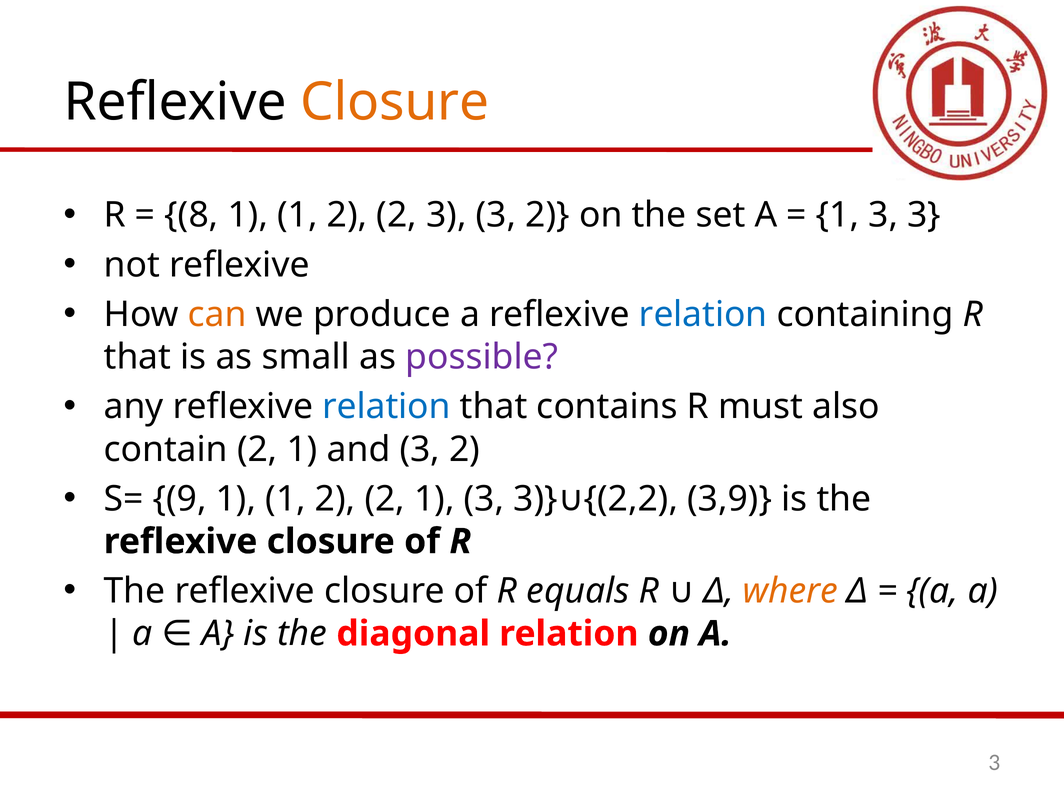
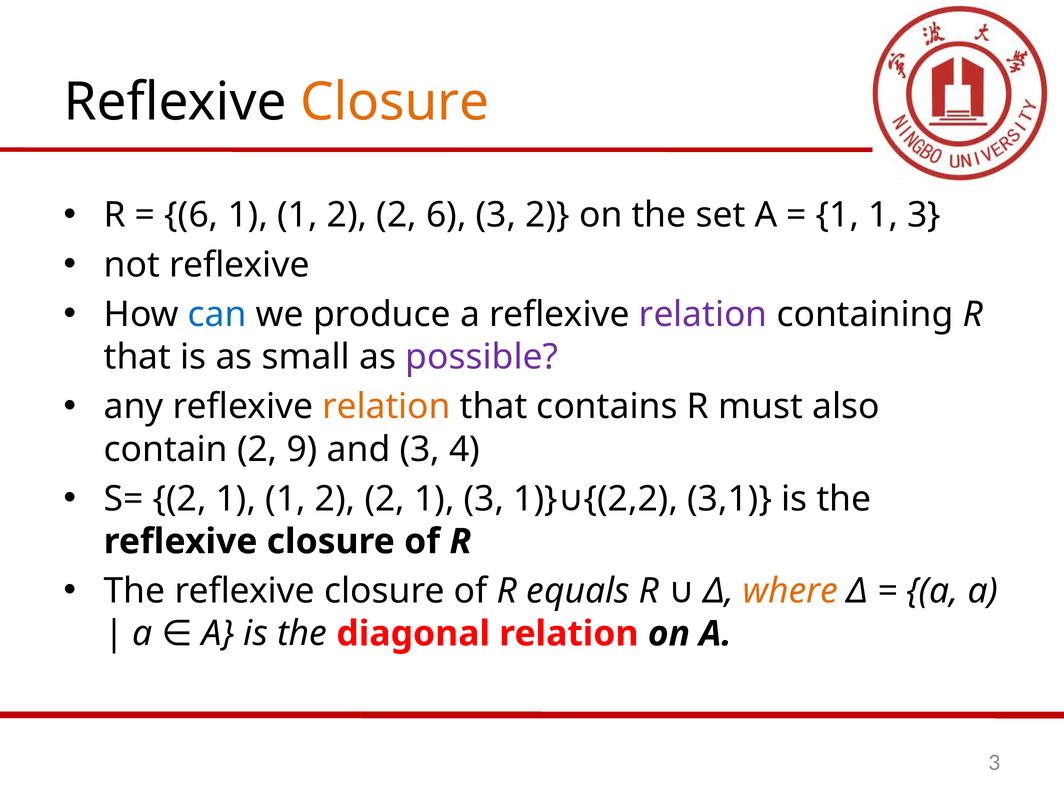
8 at (191, 215): 8 -> 6
2 3: 3 -> 6
3 at (883, 215): 3 -> 1
can colour: orange -> blue
relation at (703, 315) colour: blue -> purple
relation at (387, 407) colour: blue -> orange
contain 2 1: 1 -> 9
and 3 2: 2 -> 4
S= 9: 9 -> 2
2 1 3 3: 3 -> 1
3,9: 3,9 -> 3,1
